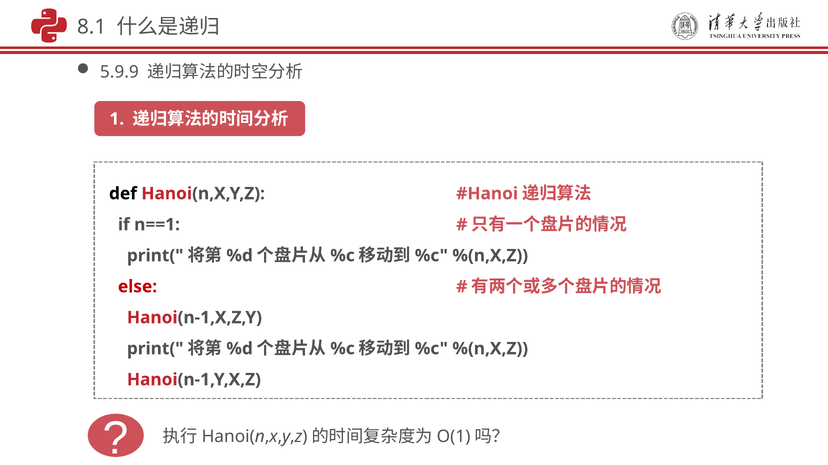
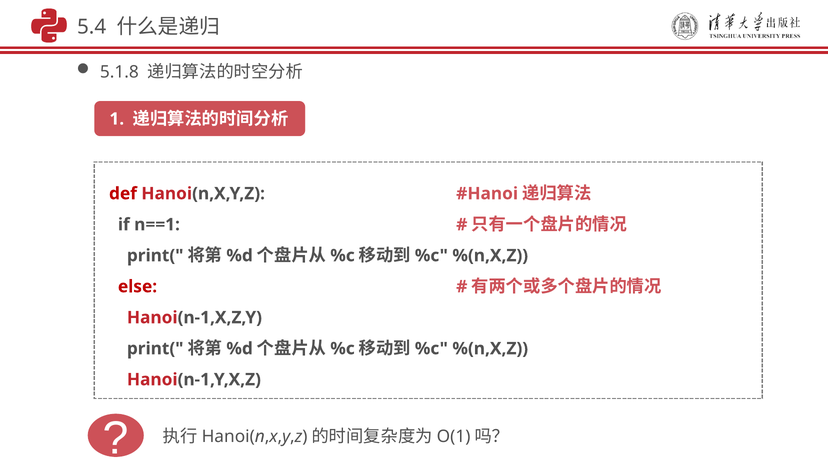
8.1: 8.1 -> 5.4
5.9.9: 5.9.9 -> 5.1.8
def colour: black -> red
